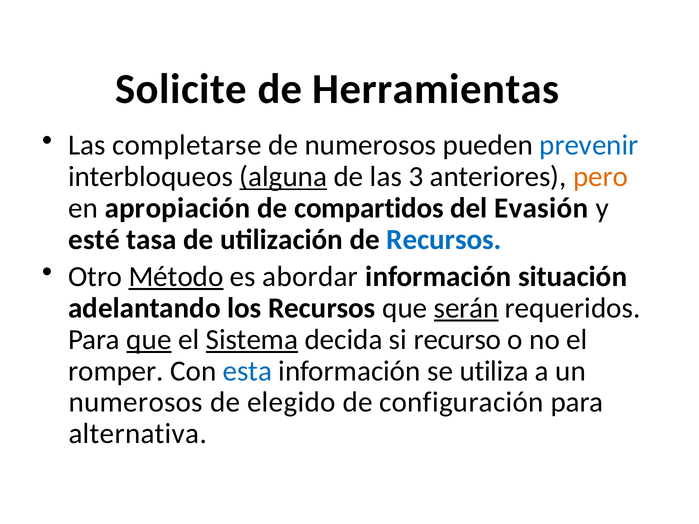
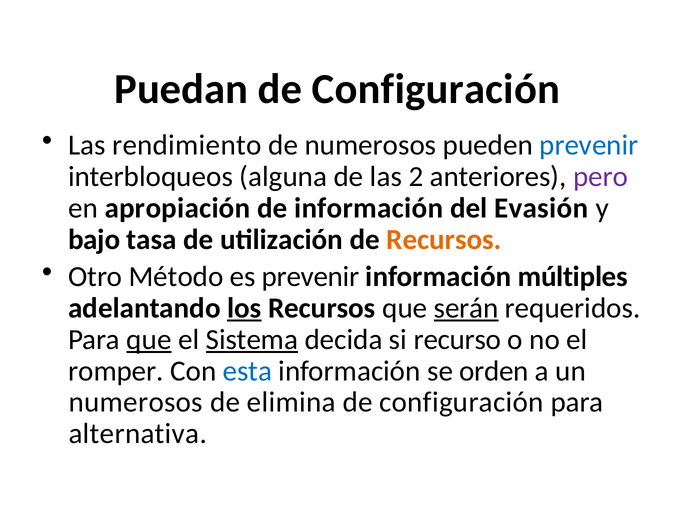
Solicite: Solicite -> Puedan
Herramientas at (436, 89): Herramientas -> Configuración
completarse: completarse -> rendimiento
alguna underline: present -> none
3: 3 -> 2
pero colour: orange -> purple
de compartidos: compartidos -> información
esté: esté -> bajo
Recursos at (444, 240) colour: blue -> orange
Método underline: present -> none
es abordar: abordar -> prevenir
situación: situación -> múltiples
los underline: none -> present
utiliza: utiliza -> orden
elegido: elegido -> elimina
